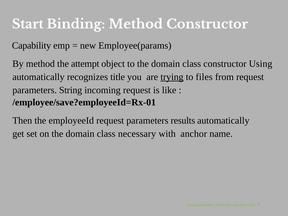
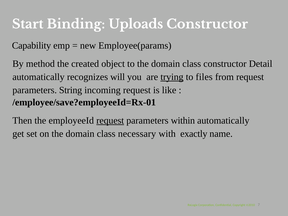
Binding Method: Method -> Uploads
attempt: attempt -> created
Using: Using -> Detail
title: title -> will
request at (110, 121) underline: none -> present
results: results -> within
anchor: anchor -> exactly
